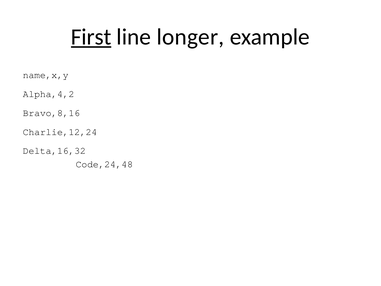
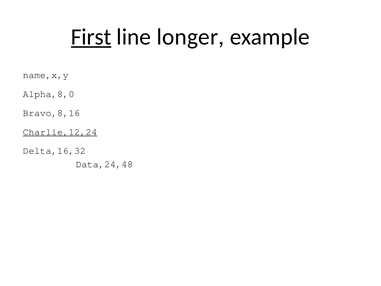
Alpha,4,2: Alpha,4,2 -> Alpha,8,0
Charlie,12,24 underline: none -> present
Code,24,48: Code,24,48 -> Data,24,48
